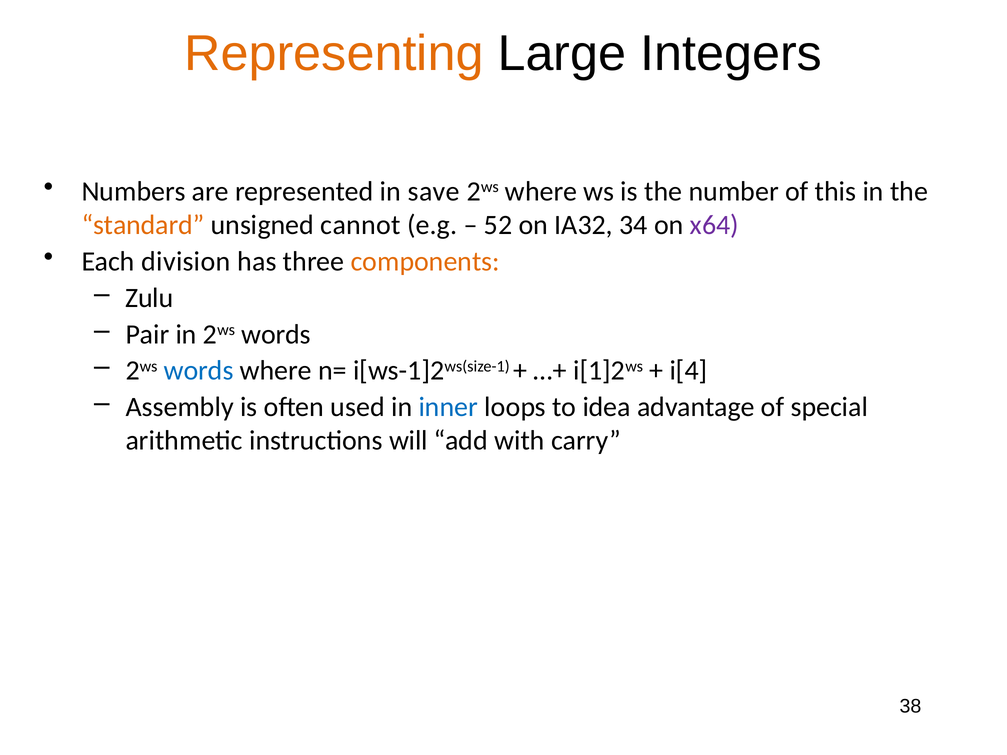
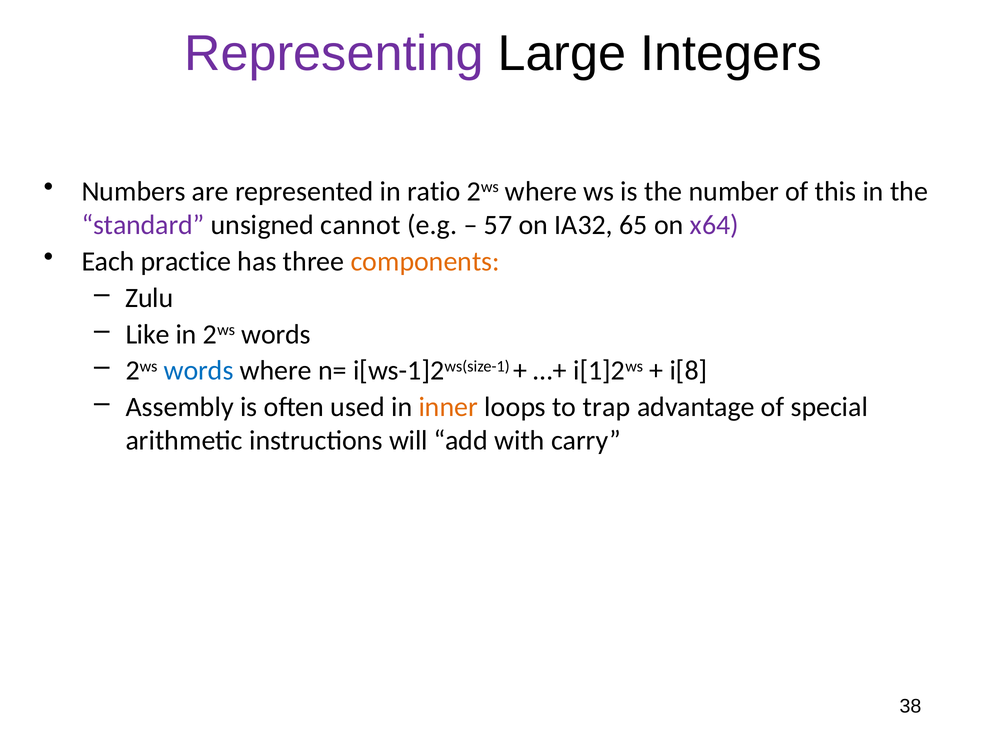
Representing colour: orange -> purple
save: save -> ratio
standard colour: orange -> purple
52: 52 -> 57
34: 34 -> 65
division: division -> practice
Pair: Pair -> Like
i[4: i[4 -> i[8
inner colour: blue -> orange
idea: idea -> trap
